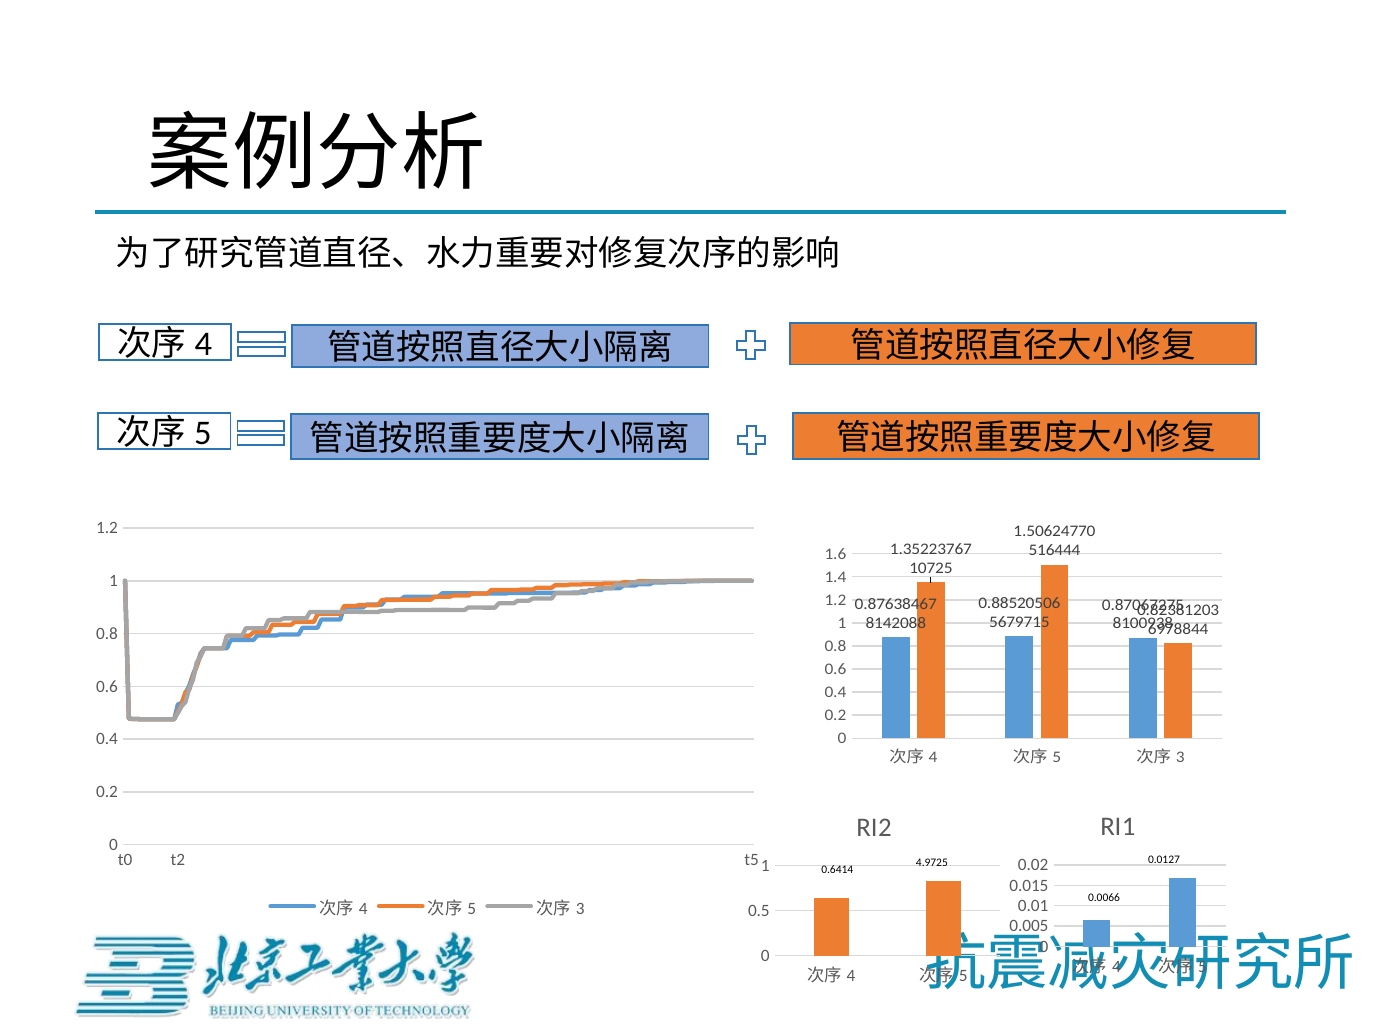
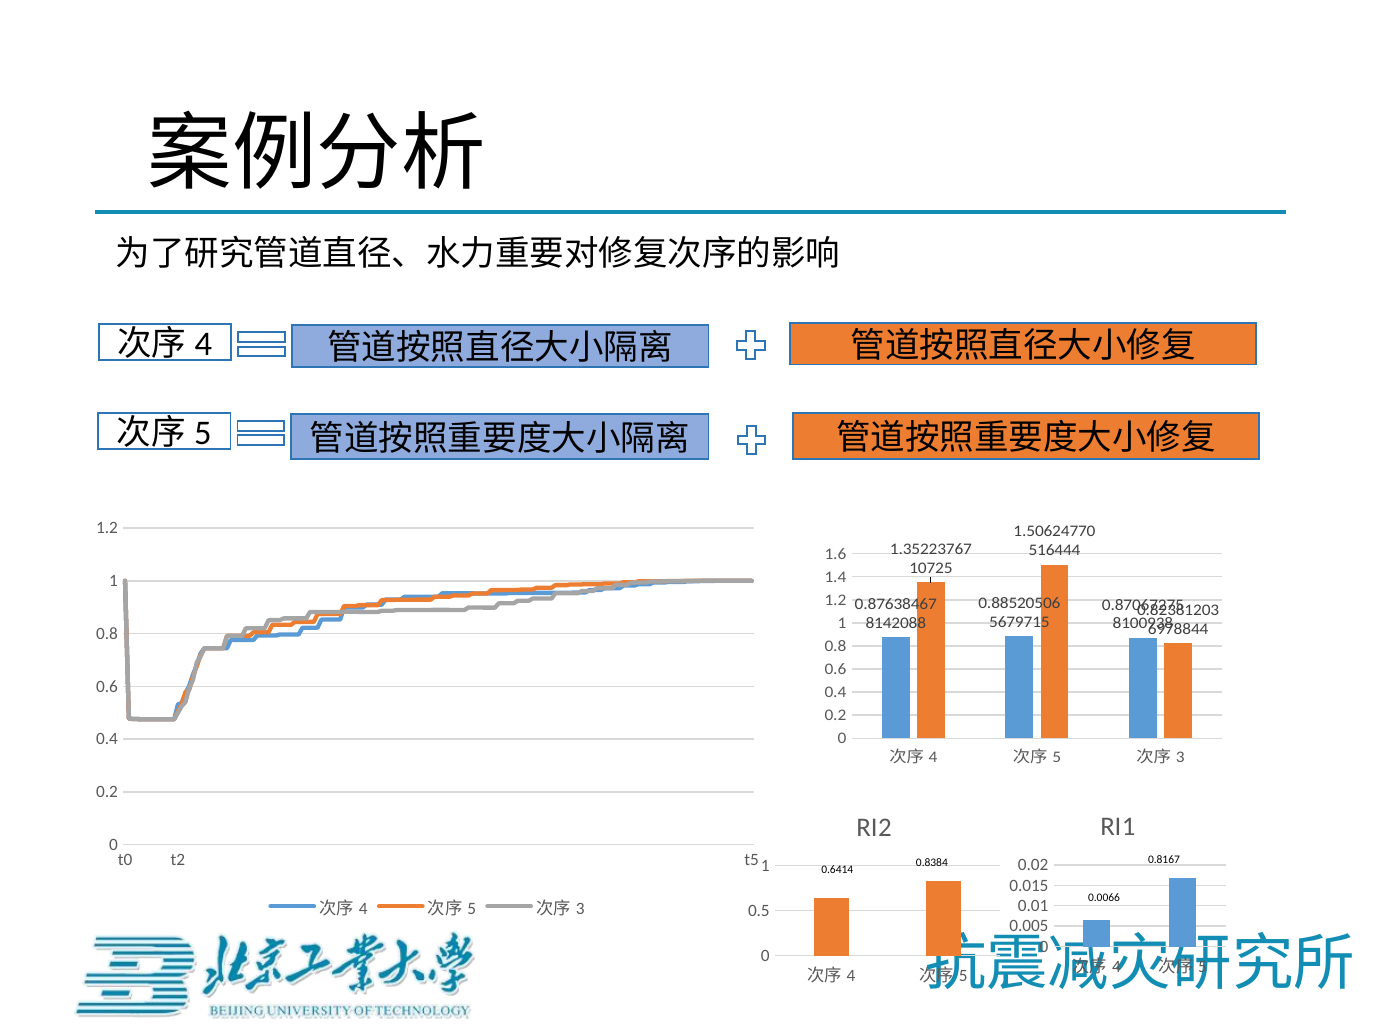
0.0127: 0.0127 -> 0.8167
4.9725: 4.9725 -> 0.8384
